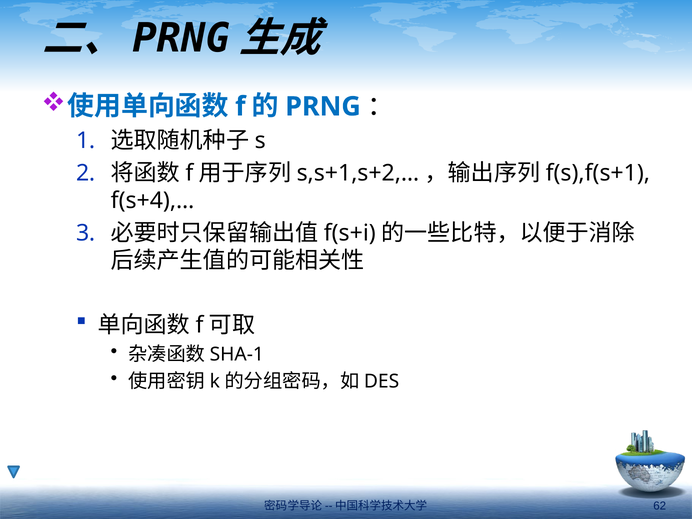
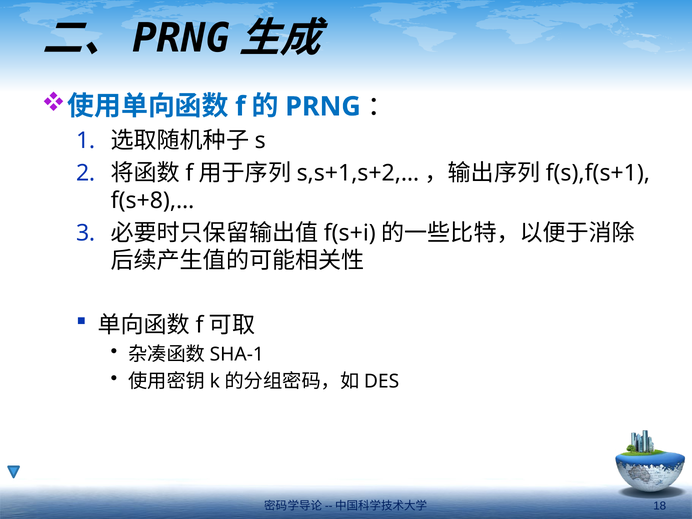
f(s+4),…: f(s+4),… -> f(s+8),…
62: 62 -> 18
